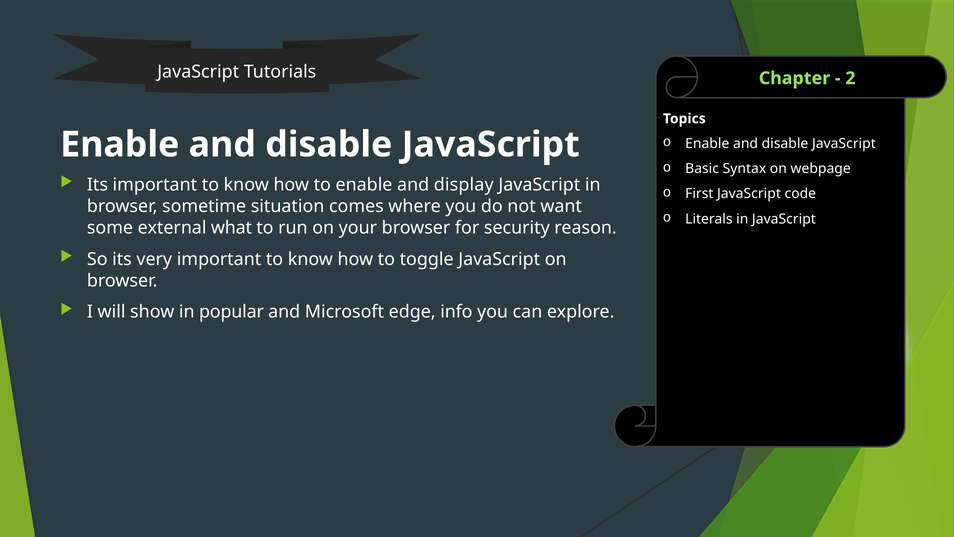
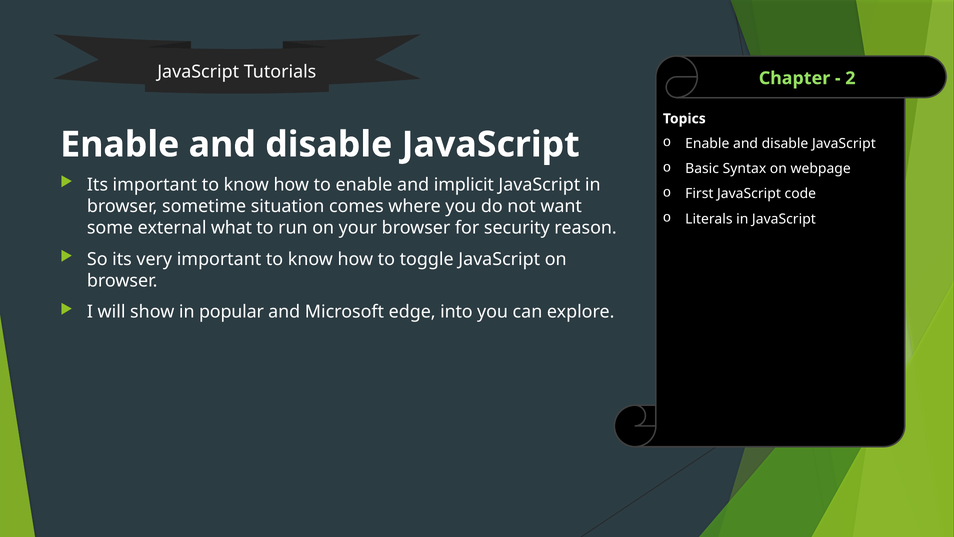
display: display -> implicit
info: info -> into
